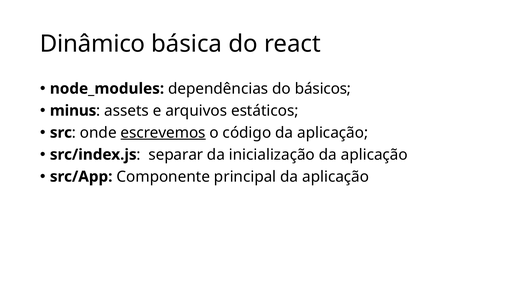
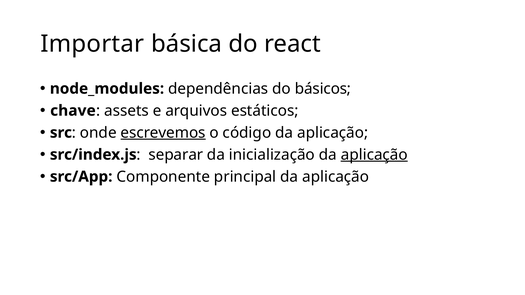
Dinâmico: Dinâmico -> Importar
minus: minus -> chave
aplicação at (374, 155) underline: none -> present
